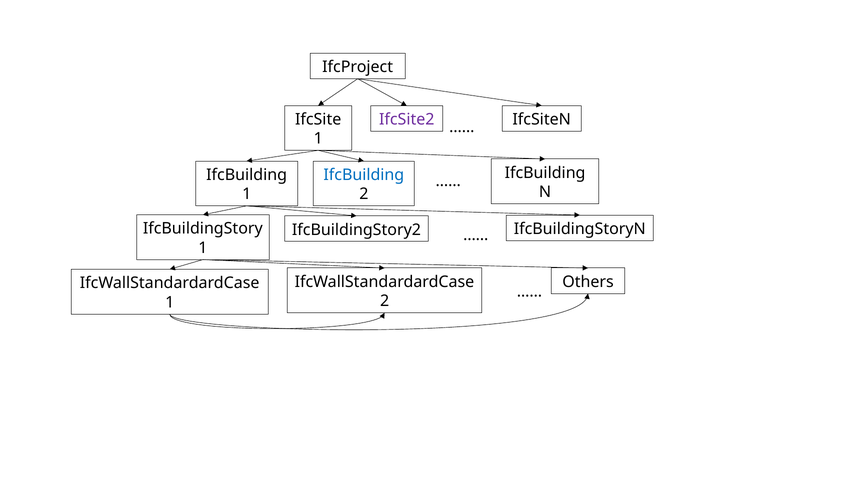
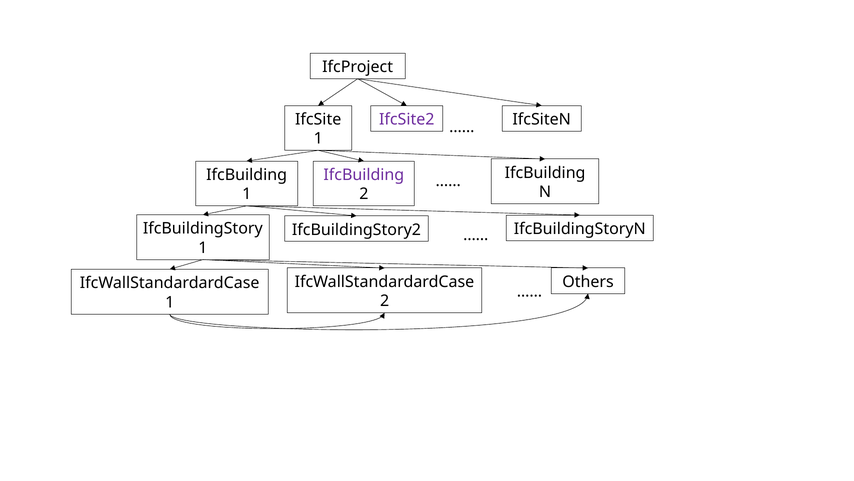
IfcBuilding at (364, 175) colour: blue -> purple
